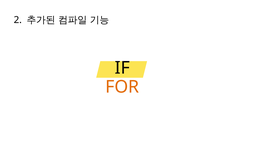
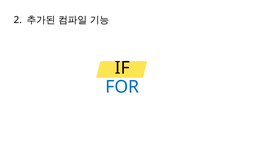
FOR colour: orange -> blue
